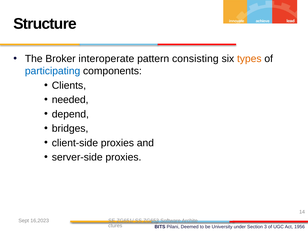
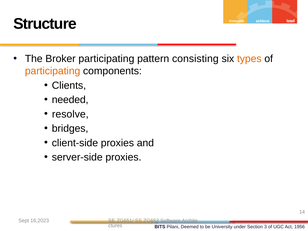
Broker interoperate: interoperate -> participating
participating at (53, 71) colour: blue -> orange
depend: depend -> resolve
